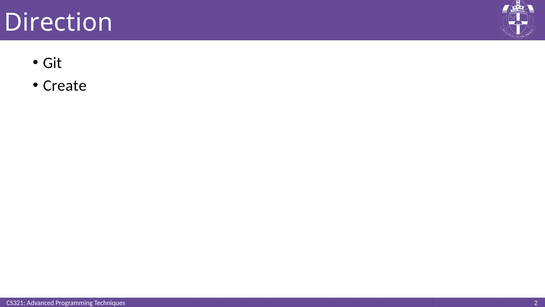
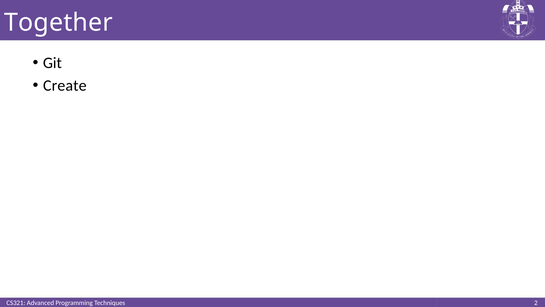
Direction: Direction -> Together
